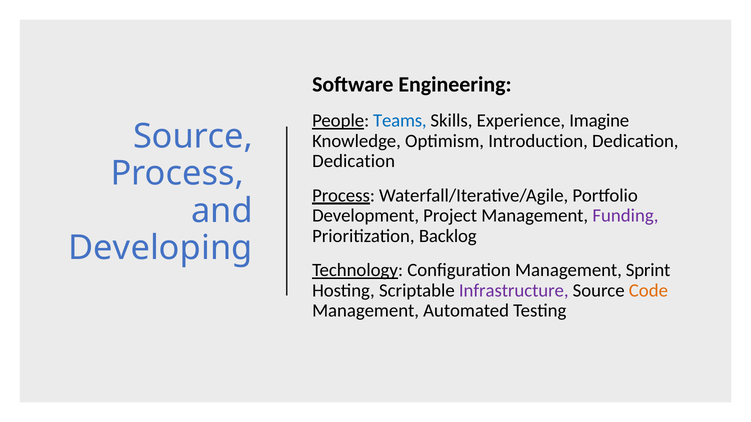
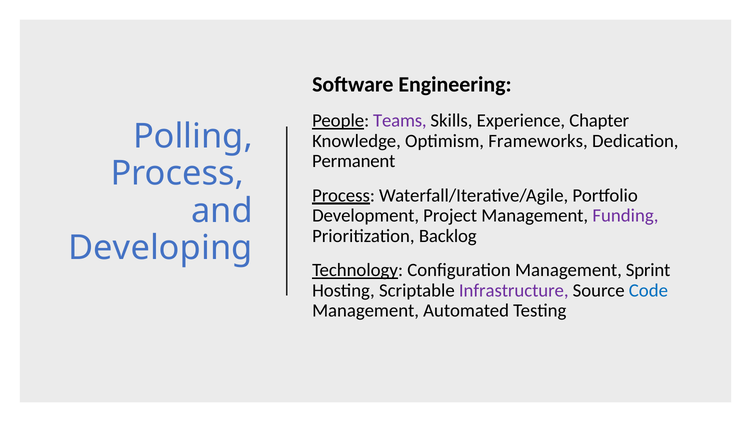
Teams colour: blue -> purple
Imagine: Imagine -> Chapter
Source at (193, 137): Source -> Polling
Introduction: Introduction -> Frameworks
Dedication at (354, 161): Dedication -> Permanent
Code colour: orange -> blue
